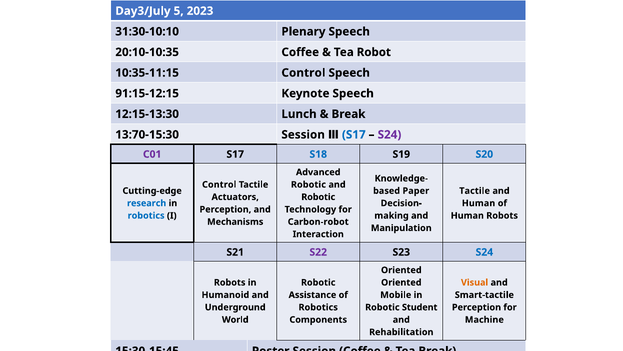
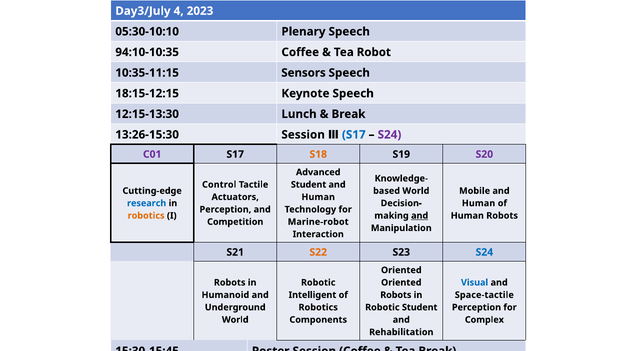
5: 5 -> 4
31:30-10:10: 31:30-10:10 -> 05:30-10:10
20:10-10:35: 20:10-10:35 -> 94:10-10:35
10:35-11:15 Control: Control -> Sensors
91:15-12:15: 91:15-12:15 -> 18:15-12:15
13:70-15:30: 13:70-15:30 -> 13:26-15:30
S18 colour: blue -> orange
S20 colour: blue -> purple
Robotic at (308, 184): Robotic -> Student
Paper at (416, 191): Paper -> World
Tactile at (475, 191): Tactile -> Mobile
Robotic at (318, 197): Robotic -> Human
robotics at (146, 215) colour: blue -> orange
and at (420, 215) underline: none -> present
Mechanisms at (235, 221): Mechanisms -> Competition
Carbon-robot: Carbon-robot -> Marine-robot
S22 colour: purple -> orange
Visual colour: orange -> blue
Assistance at (312, 294): Assistance -> Intelligent
Mobile at (396, 294): Mobile -> Robots
Smart-tactile: Smart-tactile -> Space-tactile
Machine: Machine -> Complex
